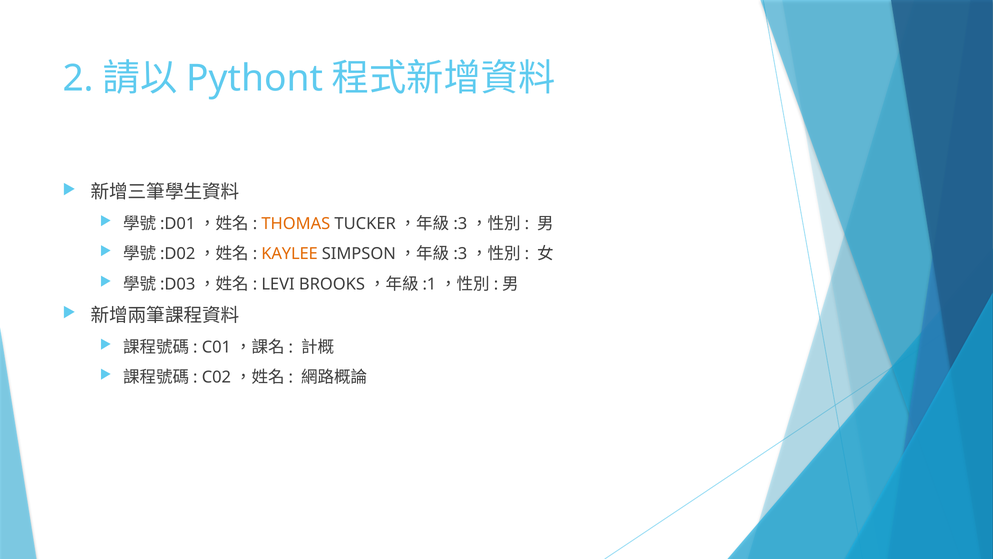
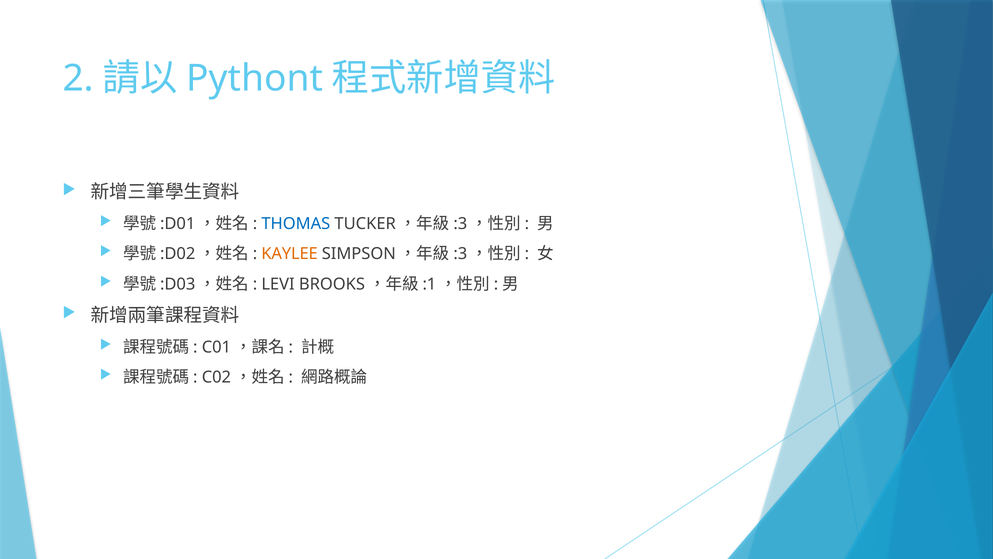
THOMAS colour: orange -> blue
